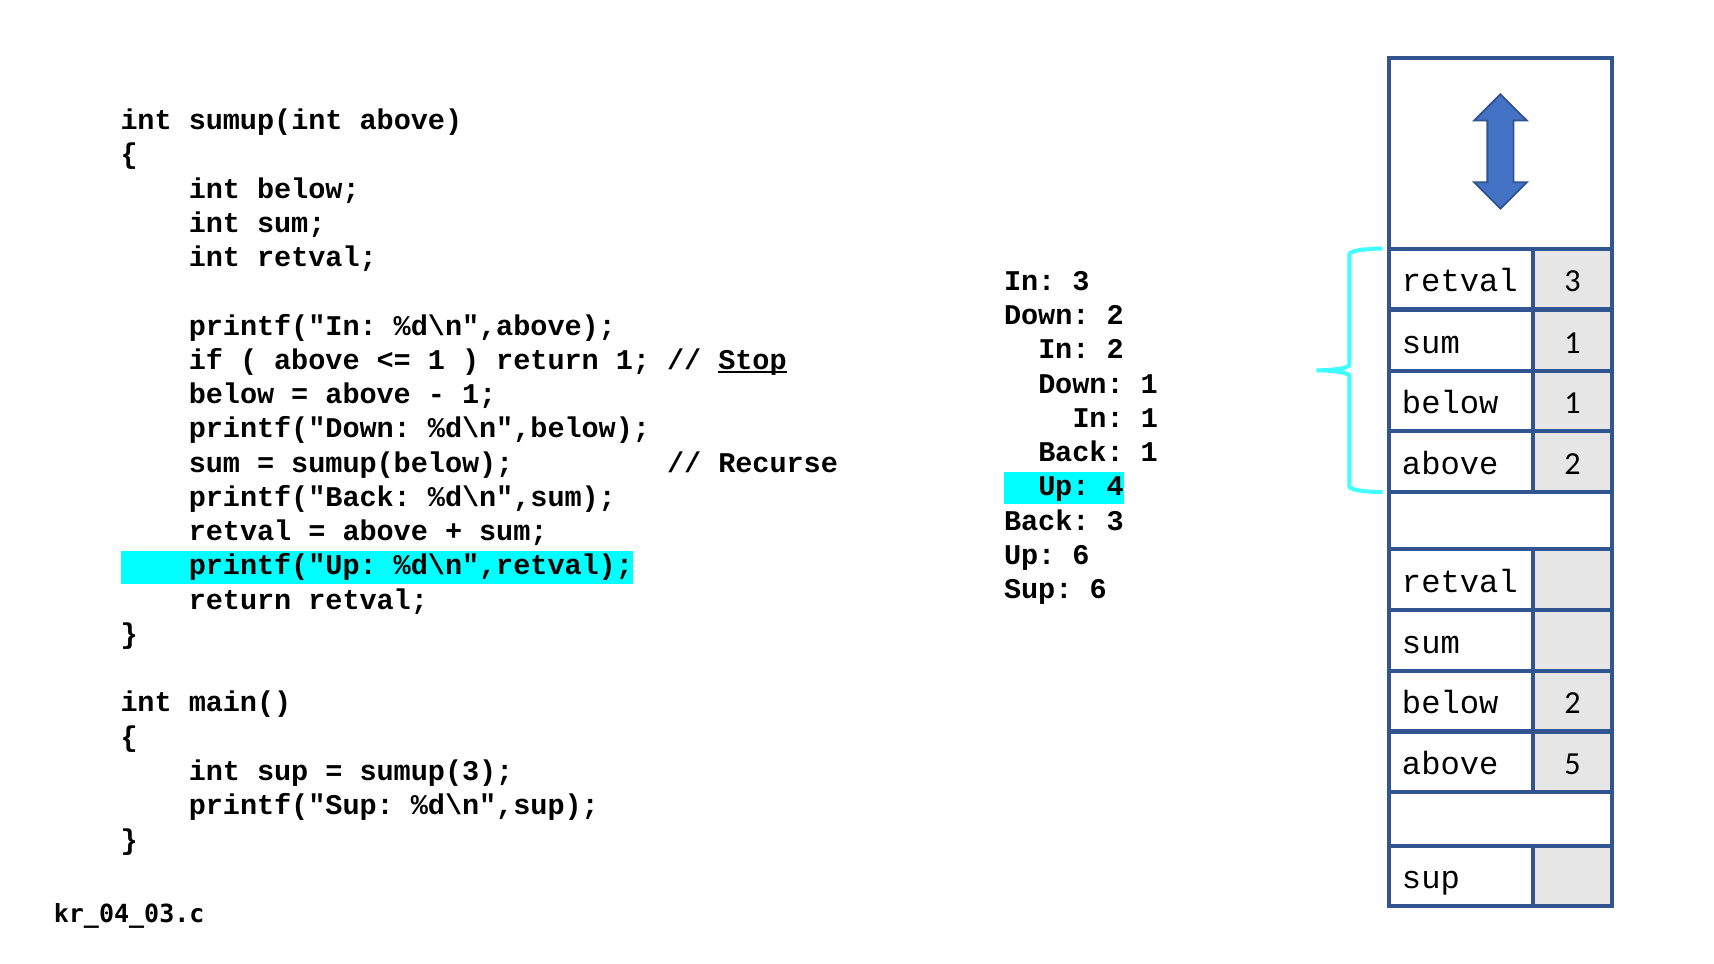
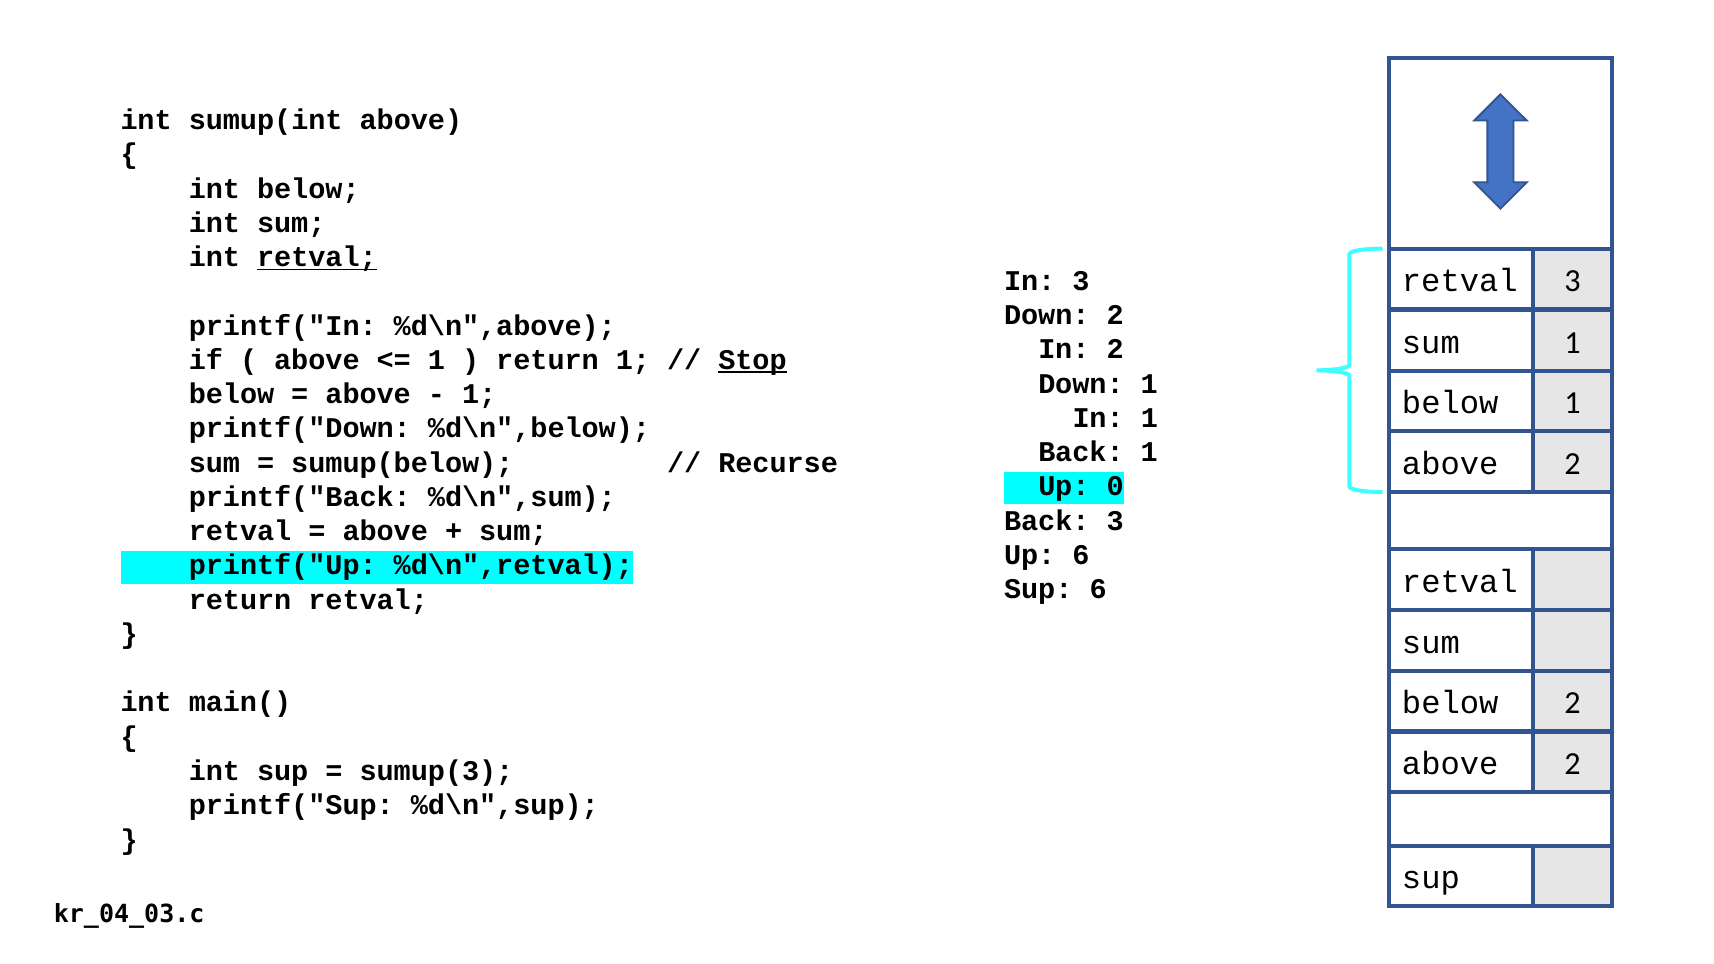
retval at (317, 257) underline: none -> present
4: 4 -> 0
5 at (1572, 764): 5 -> 2
